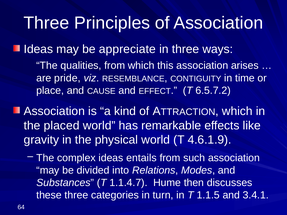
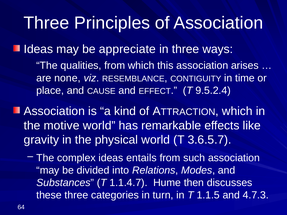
pride: pride -> none
6.5.7.2: 6.5.7.2 -> 9.5.2.4
placed: placed -> motive
4.6.1.9: 4.6.1.9 -> 3.6.5.7
3.4.1: 3.4.1 -> 4.7.3
